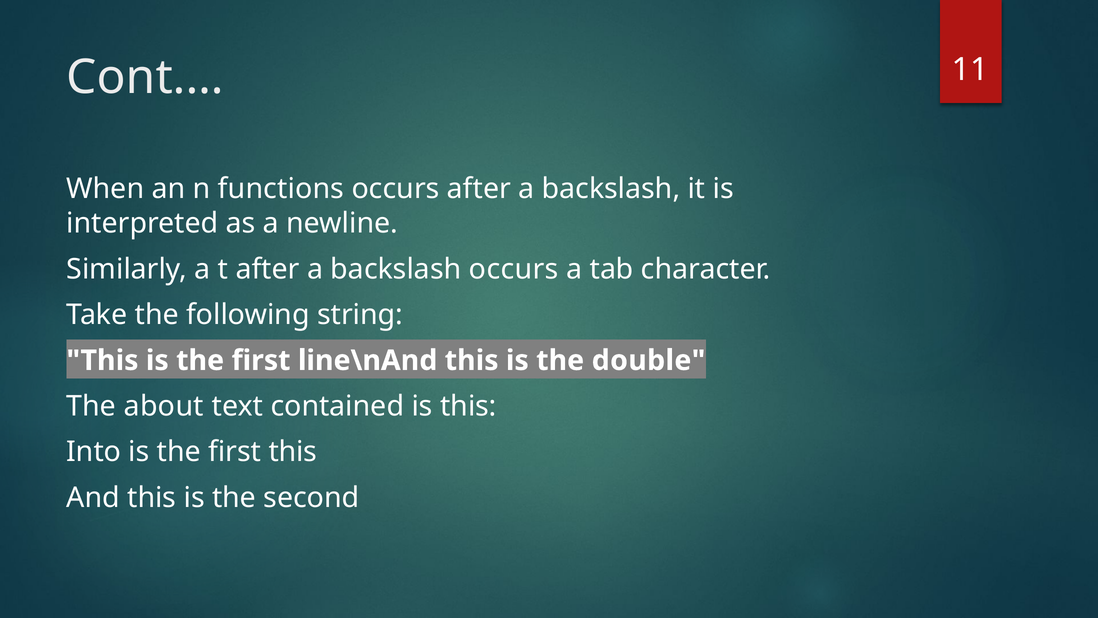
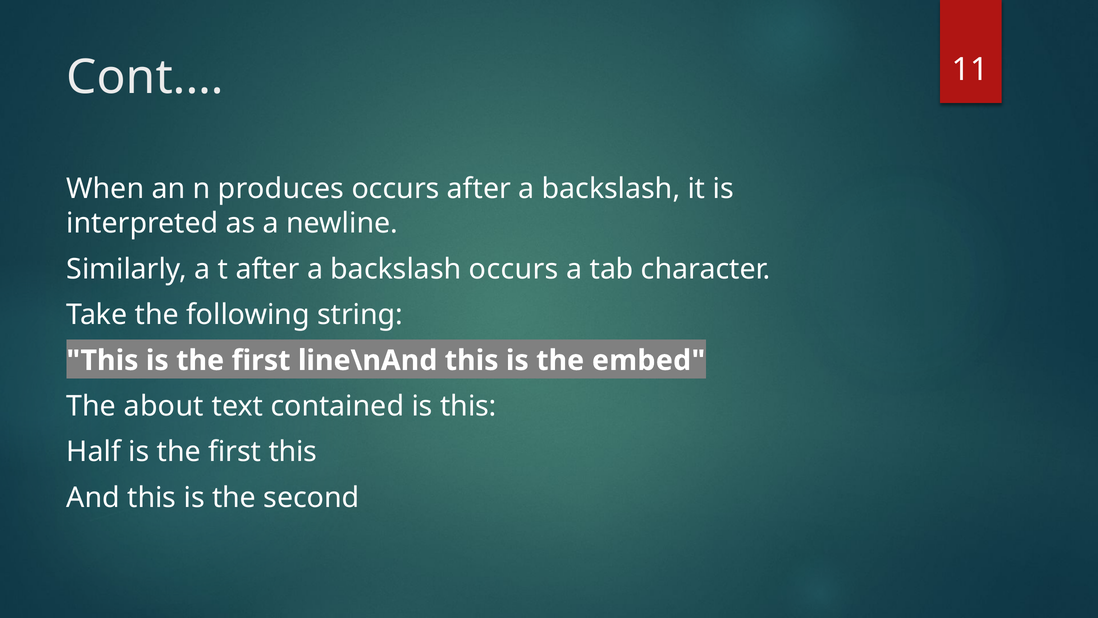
functions: functions -> produces
double: double -> embed
Into: Into -> Half
